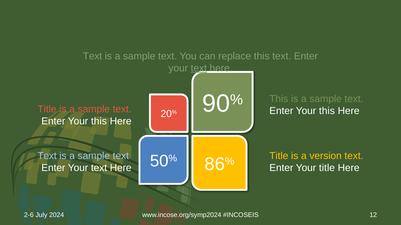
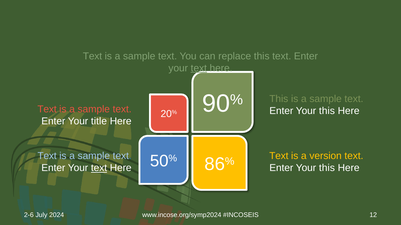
Title at (47, 109): Title -> Text
this at (99, 121): this -> title
Title at (279, 156): Title -> Text
text at (99, 168) underline: none -> present
title at (327, 168): title -> this
